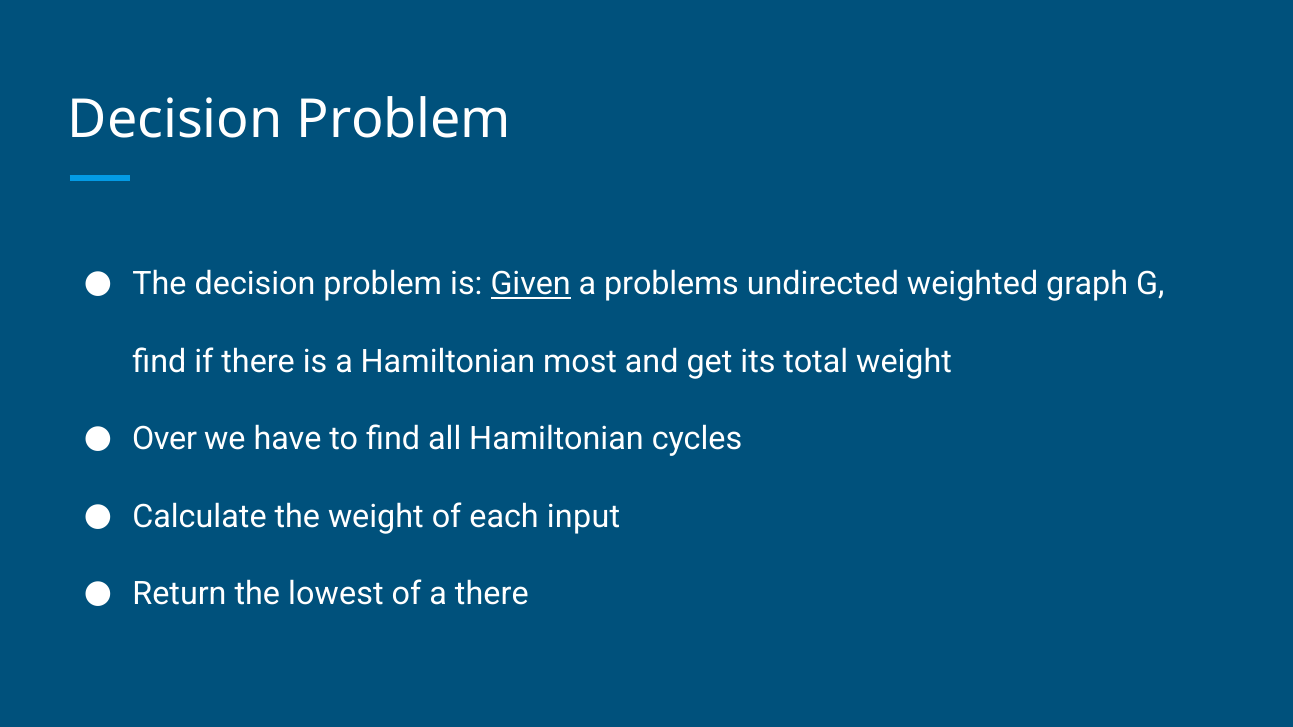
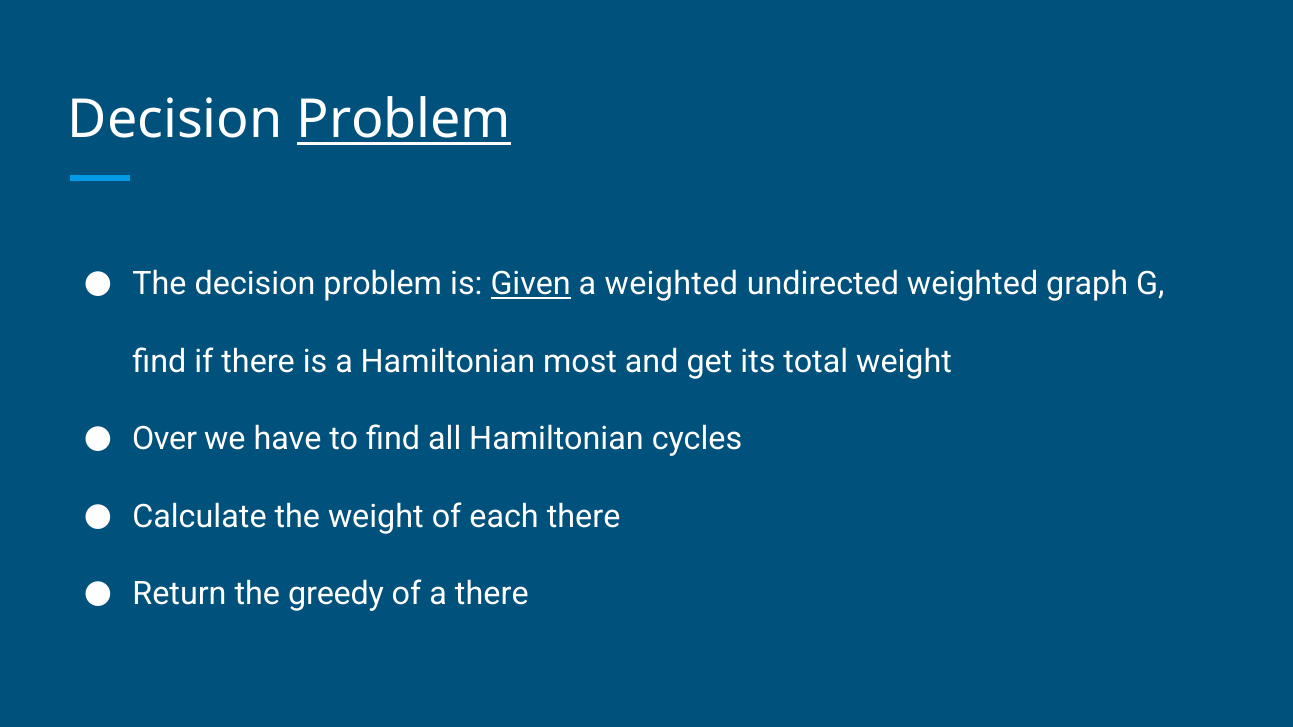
Problem at (404, 120) underline: none -> present
a problems: problems -> weighted
each input: input -> there
lowest: lowest -> greedy
